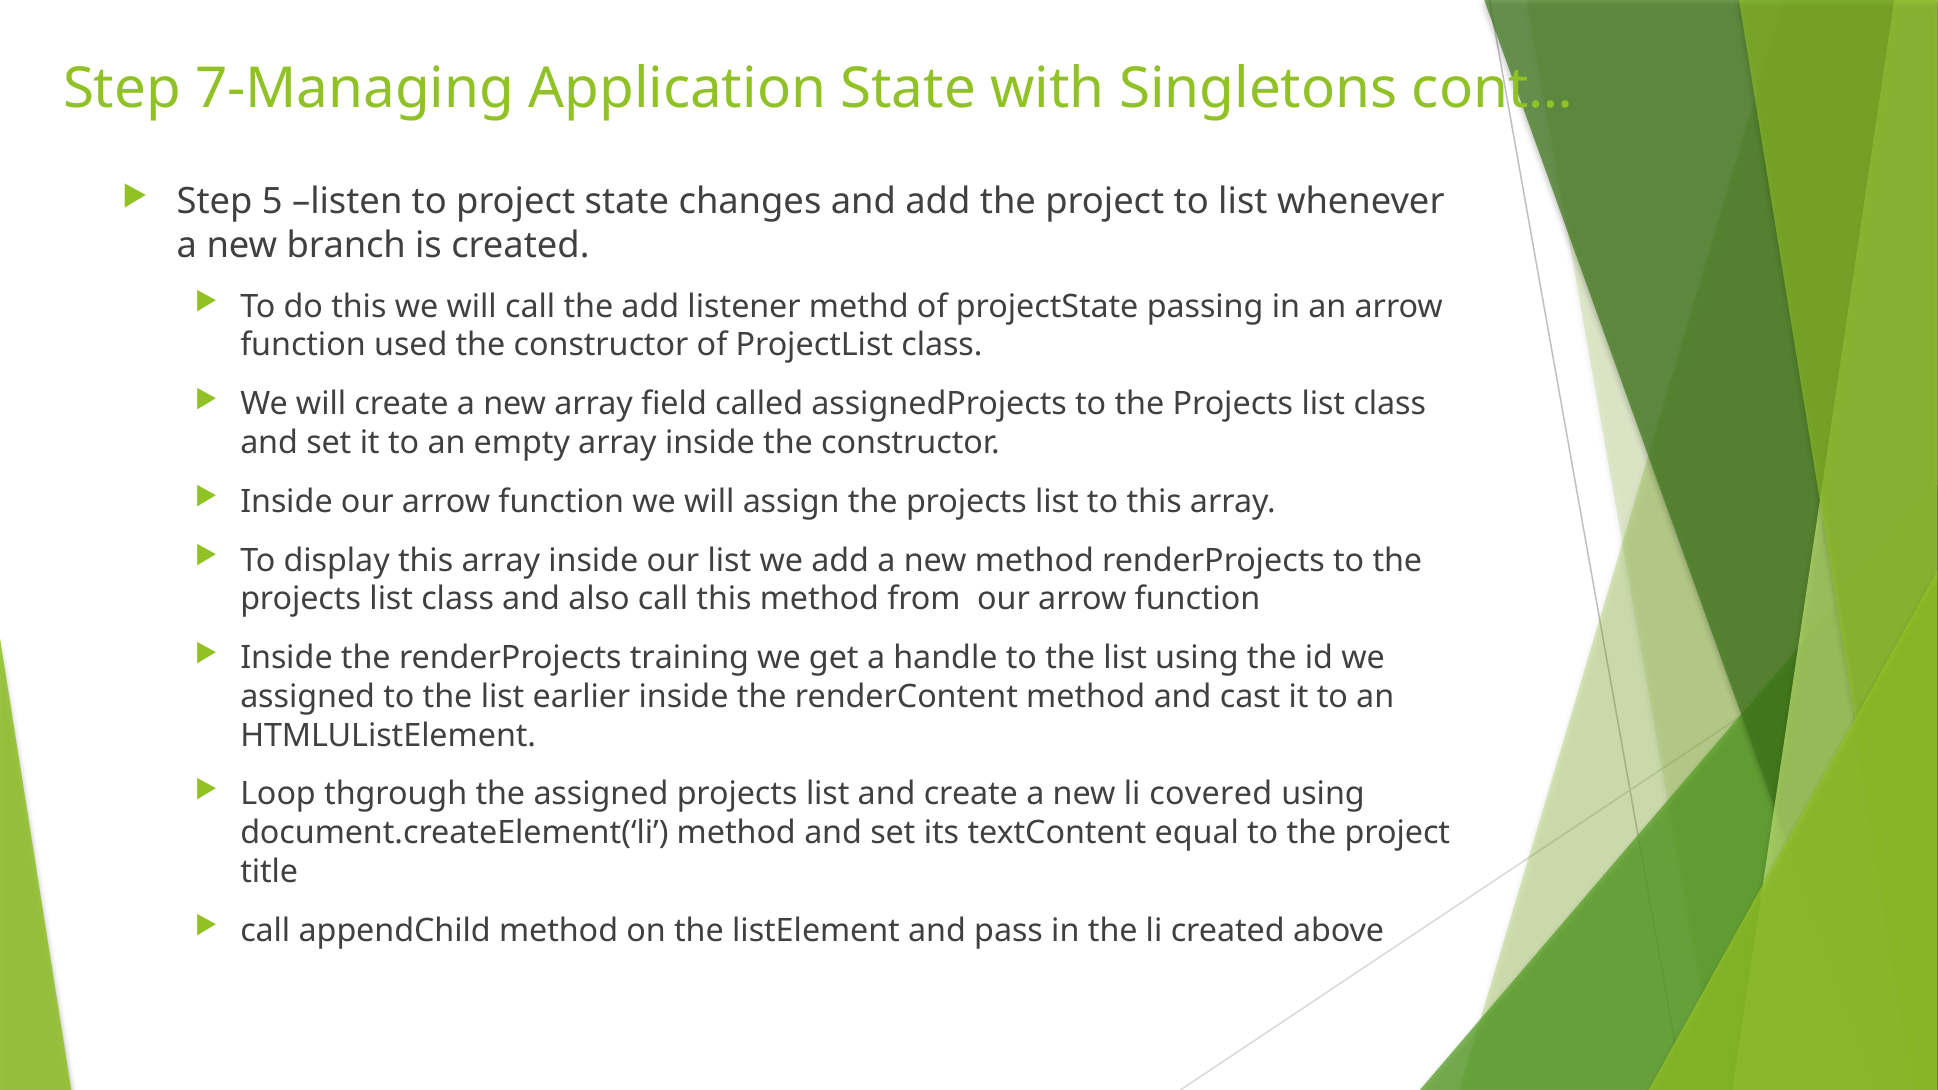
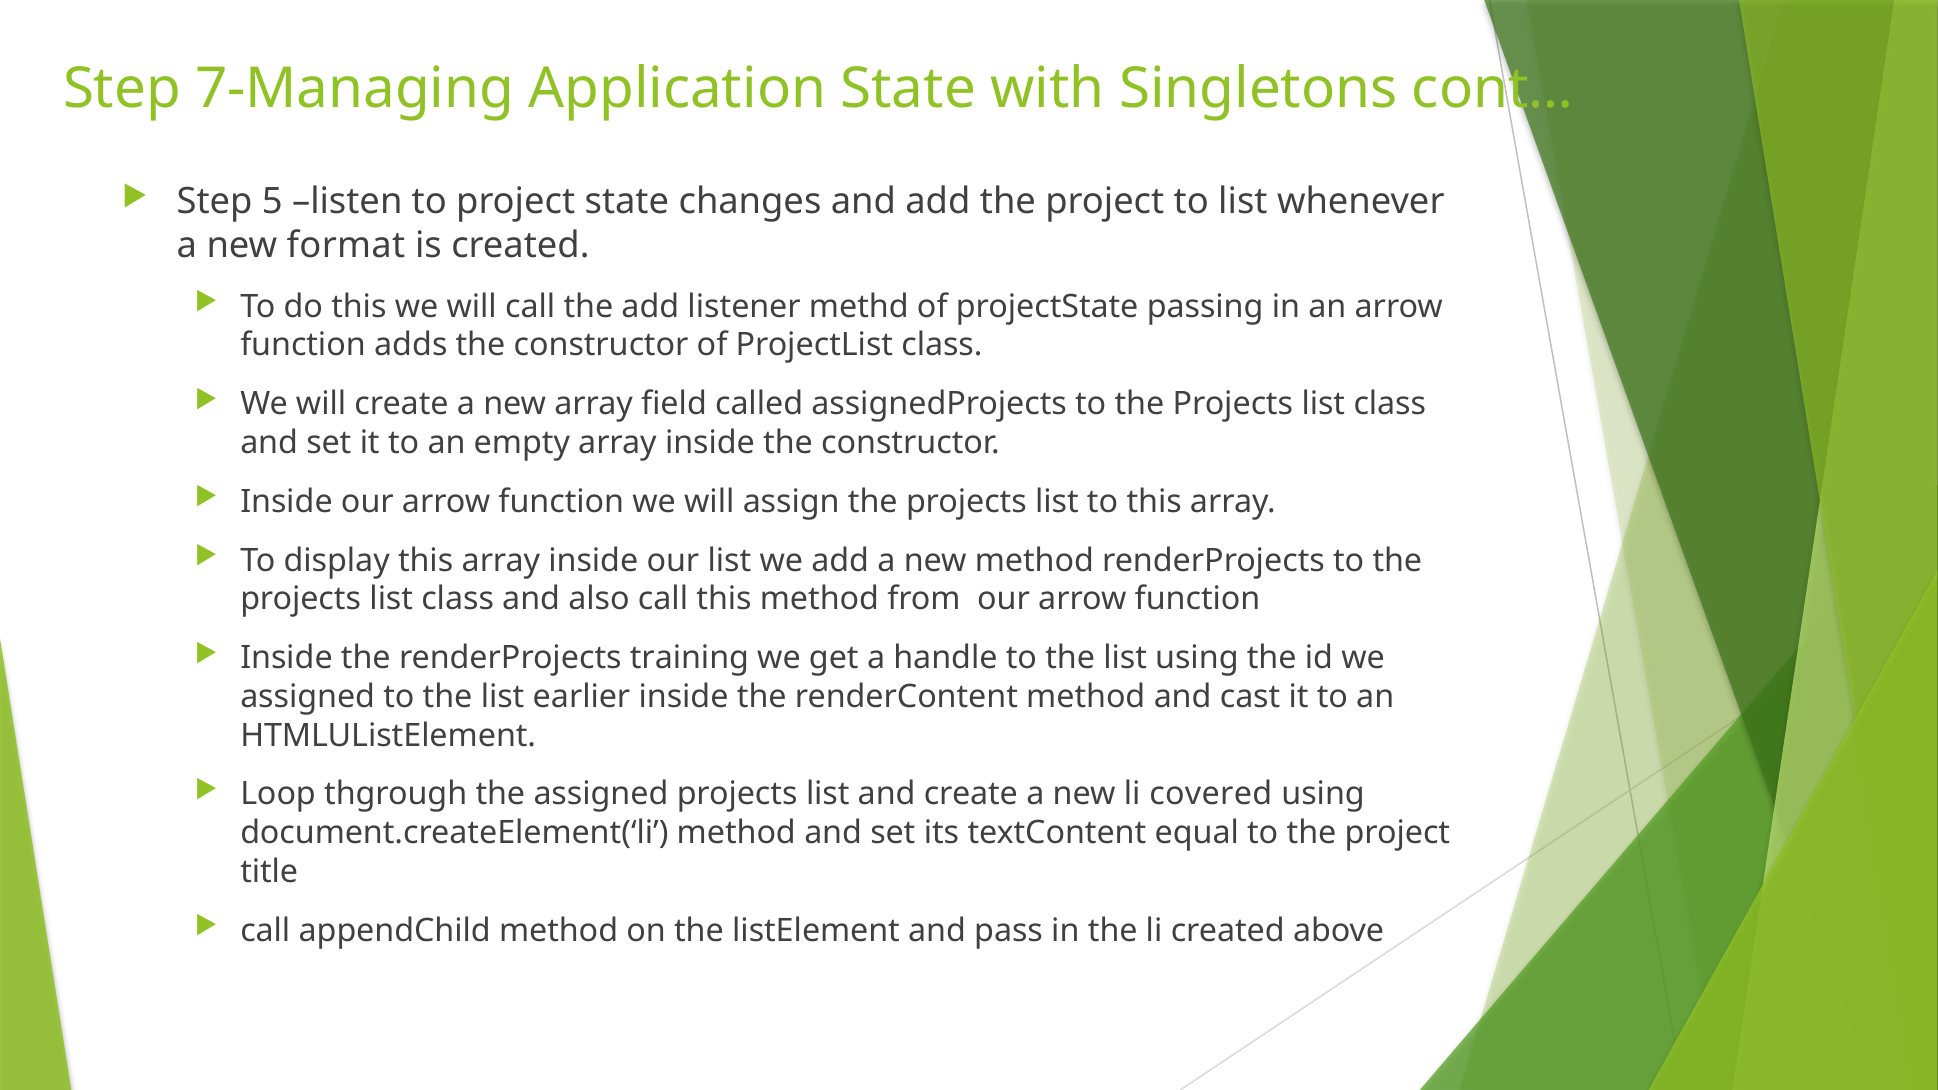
branch: branch -> format
used: used -> adds
